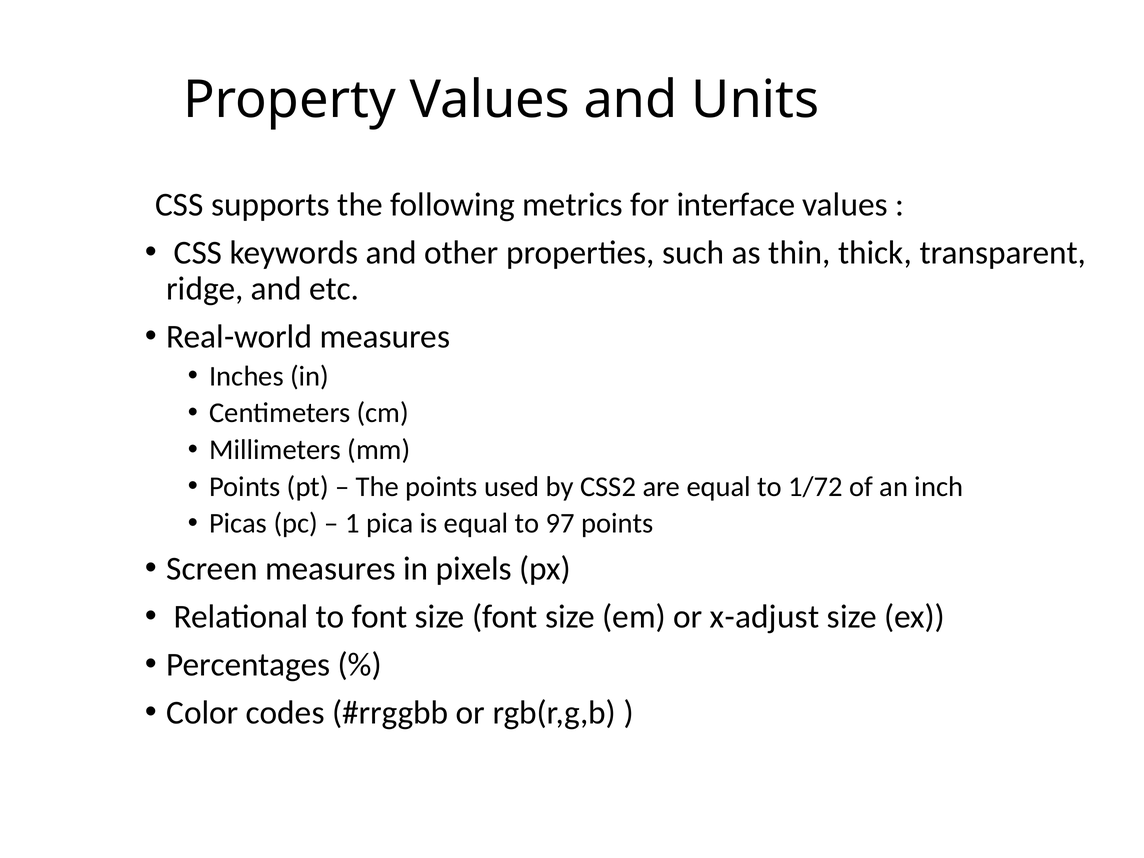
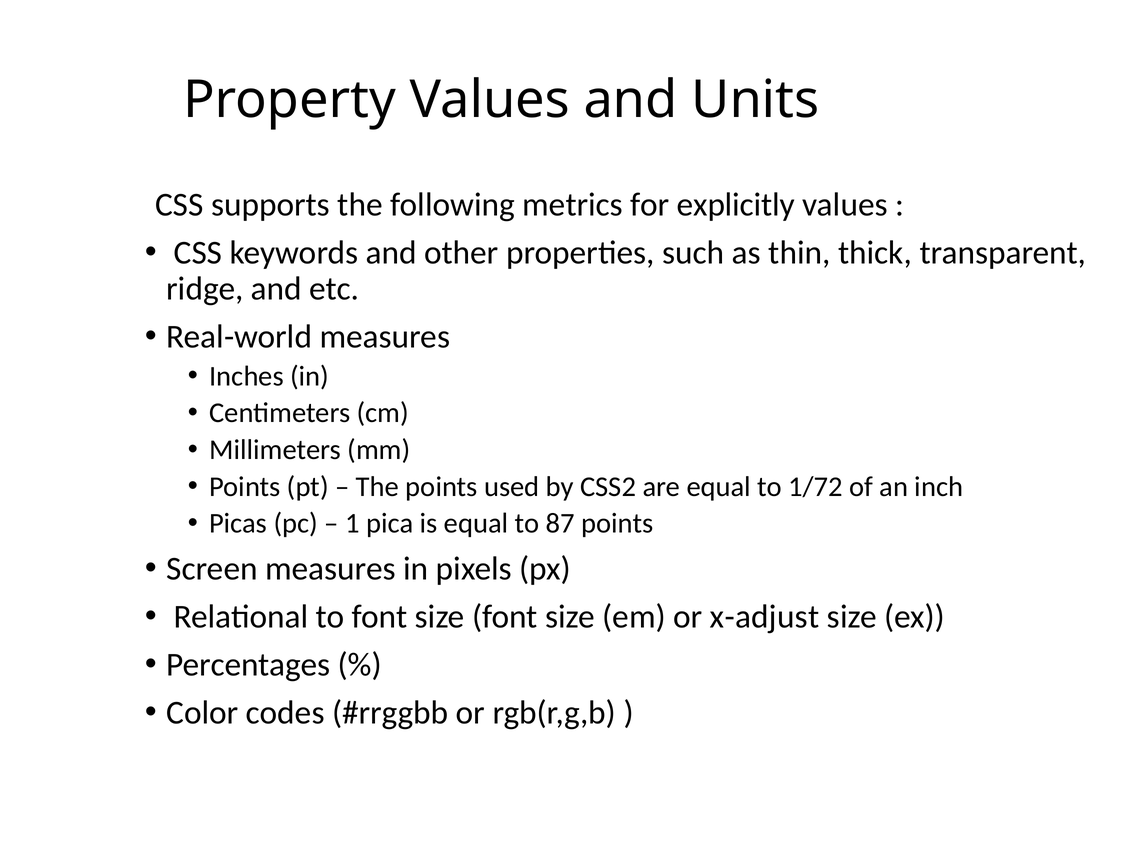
interface: interface -> explicitly
97: 97 -> 87
